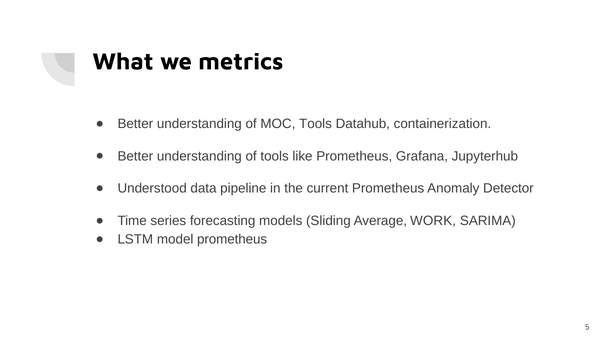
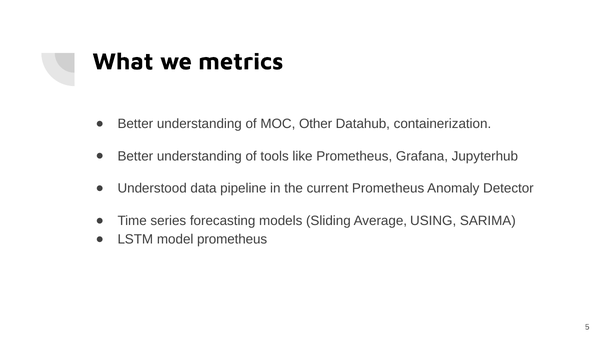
MOC Tools: Tools -> Other
WORK: WORK -> USING
